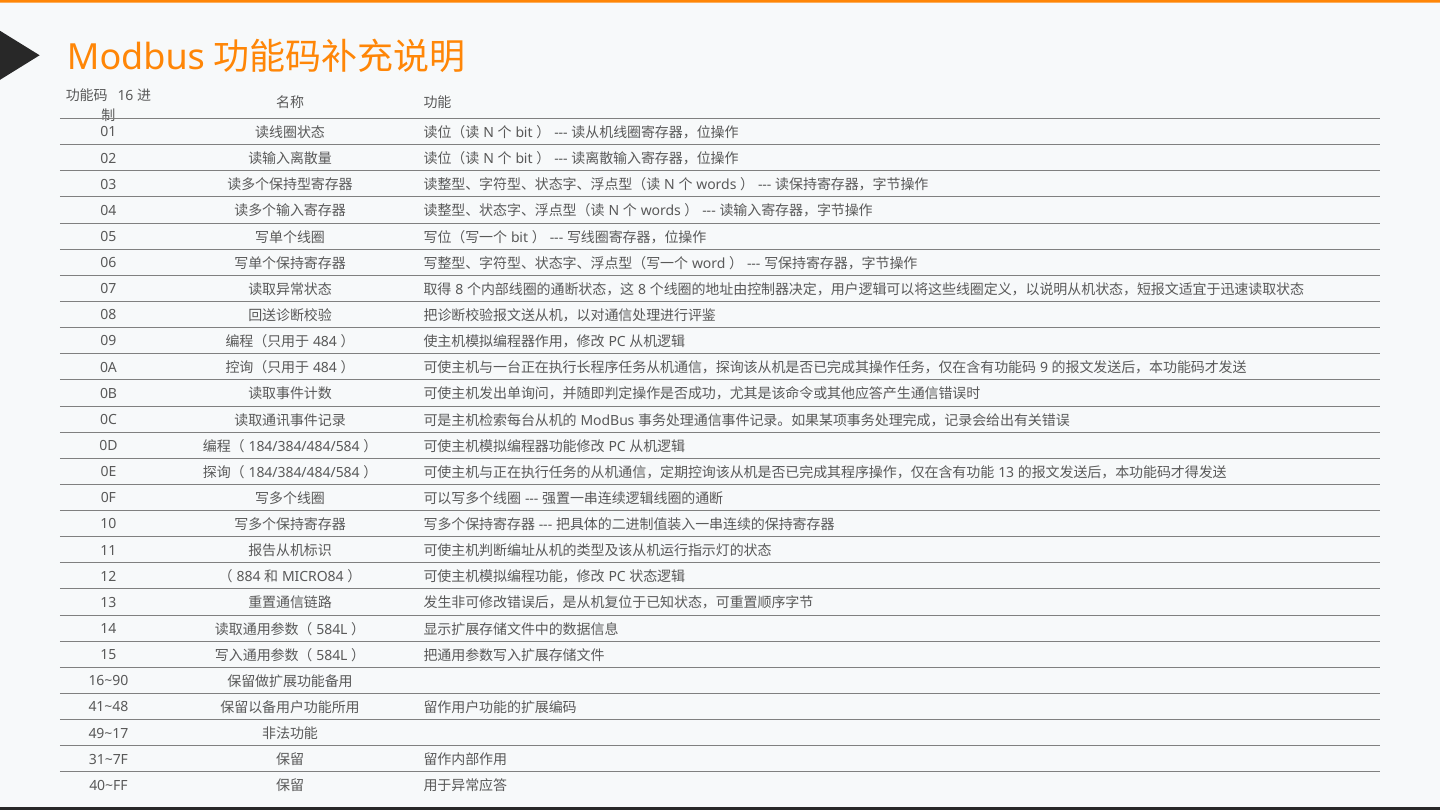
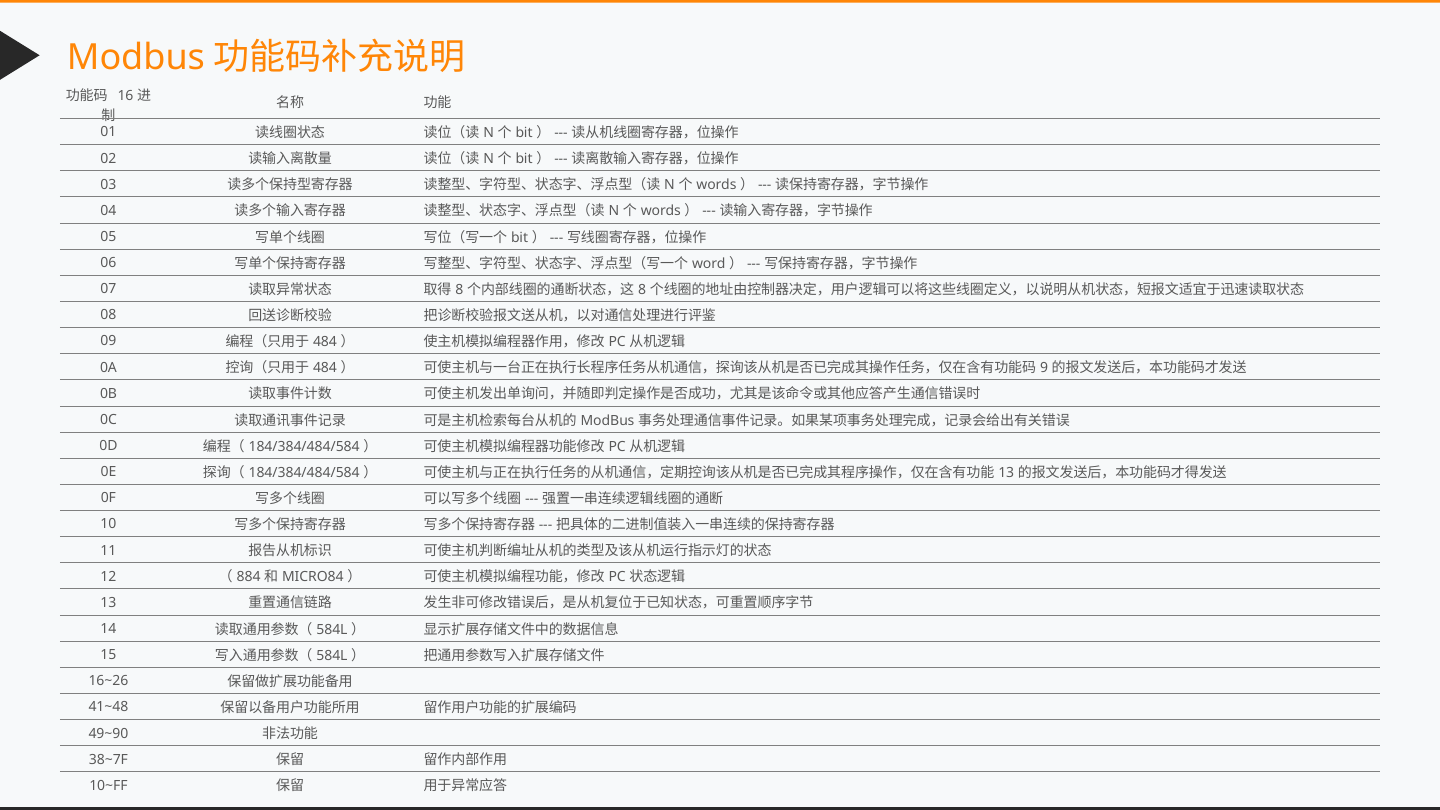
16~90: 16~90 -> 16~26
49~17: 49~17 -> 49~90
31~7F: 31~7F -> 38~7F
40~FF: 40~FF -> 10~FF
